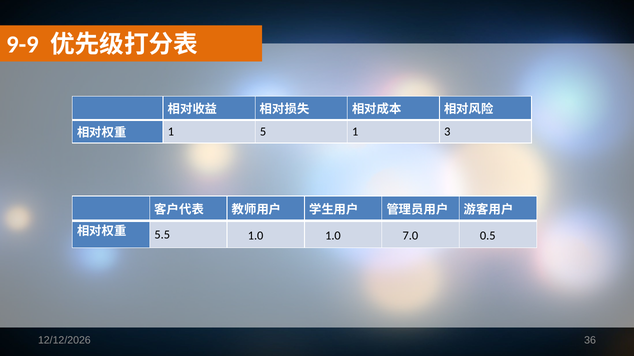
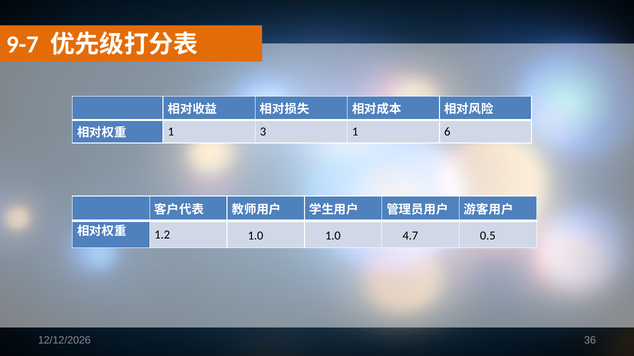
9-9: 9-9 -> 9-7
5: 5 -> 3
3: 3 -> 6
5.5: 5.5 -> 1.2
7.0: 7.0 -> 4.7
